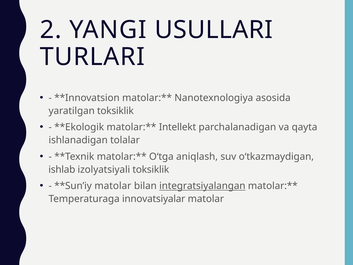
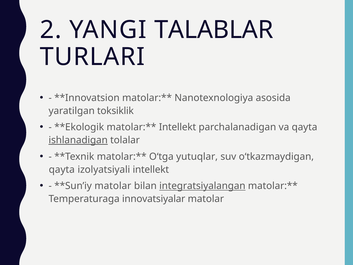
USULLARI: USULLARI -> TALABLAR
ishlanadigan underline: none -> present
aniqlash: aniqlash -> yutuqlar
ishlab at (62, 169): ishlab -> qayta
izolyatsiyali toksiklik: toksiklik -> intellekt
